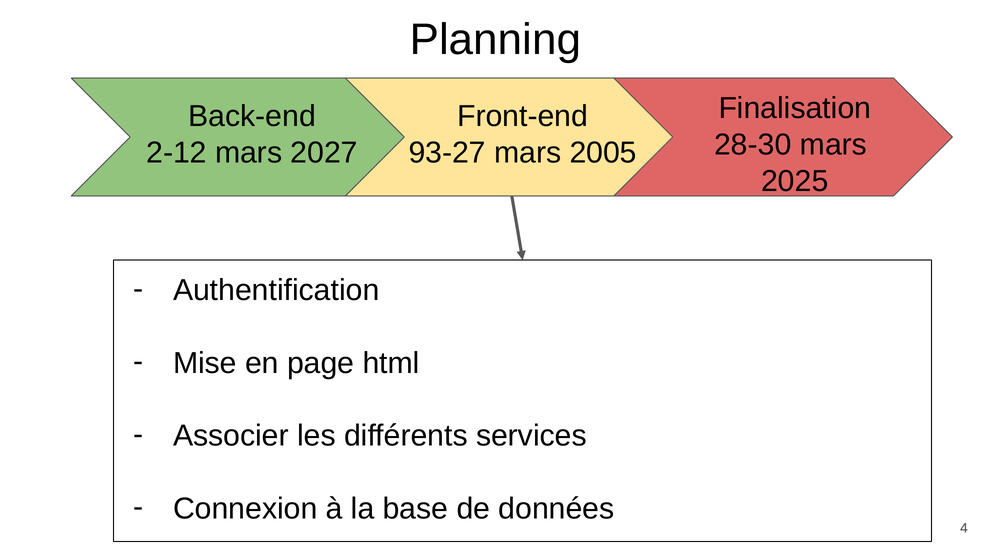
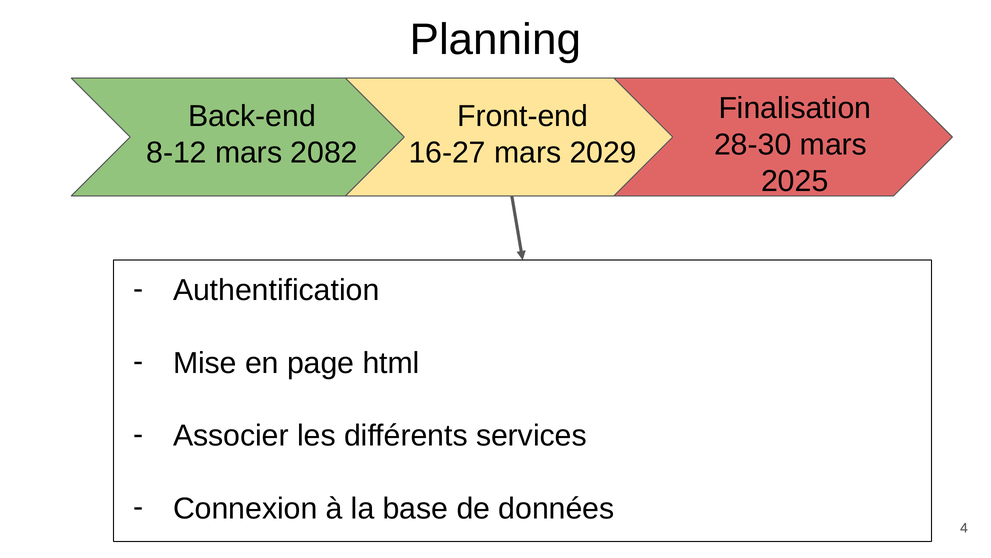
2-12: 2-12 -> 8-12
2027: 2027 -> 2082
93-27: 93-27 -> 16-27
2005: 2005 -> 2029
